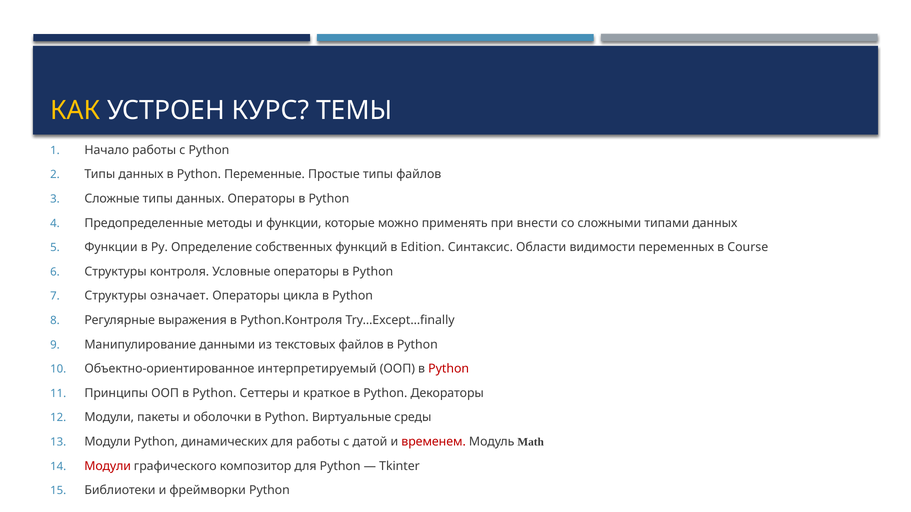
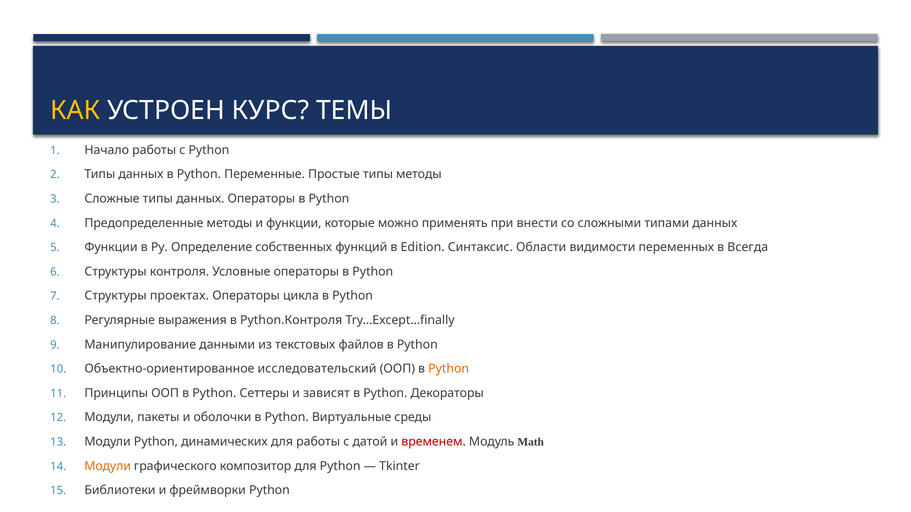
типы файлов: файлов -> методы
Course: Course -> Всегда
означает: означает -> проектах
интерпретируемый: интерпретируемый -> исследовательский
Python at (449, 369) colour: red -> orange
краткое: краткое -> зависят
Модули at (108, 466) colour: red -> orange
